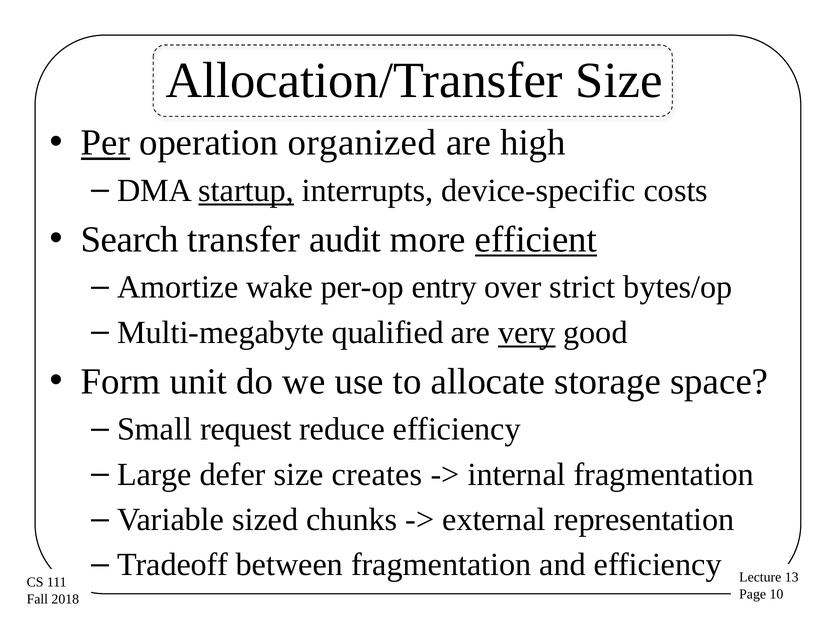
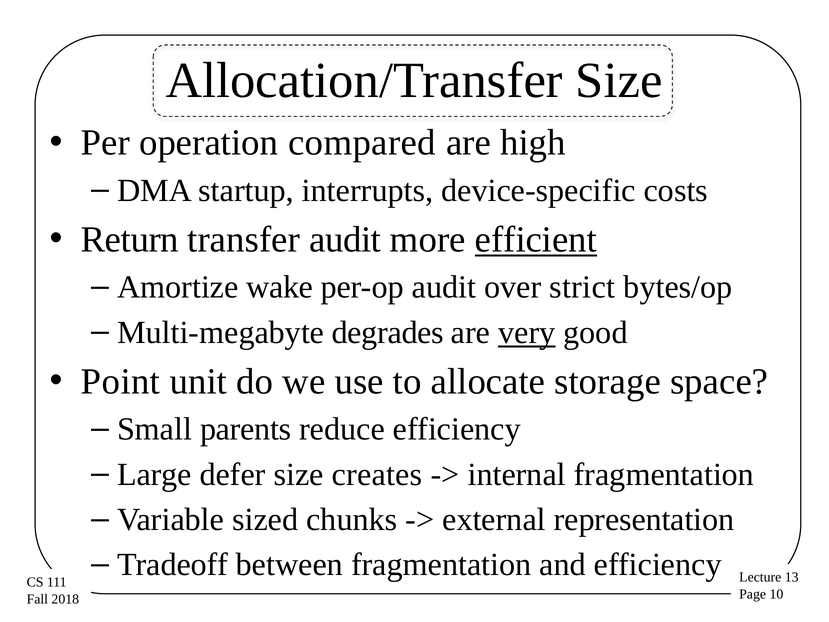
Per underline: present -> none
organized: organized -> compared
startup underline: present -> none
Search: Search -> Return
per-op entry: entry -> audit
qualified: qualified -> degrades
Form: Form -> Point
request: request -> parents
